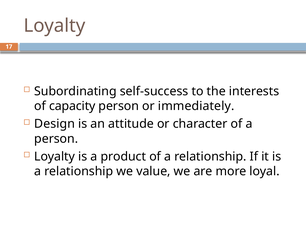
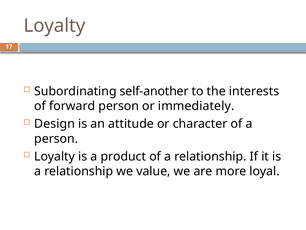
self-success: self-success -> self-another
capacity: capacity -> forward
